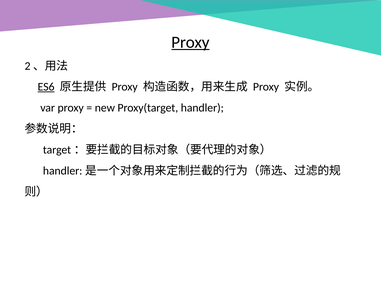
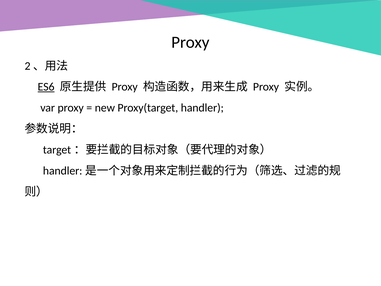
Proxy at (191, 42) underline: present -> none
